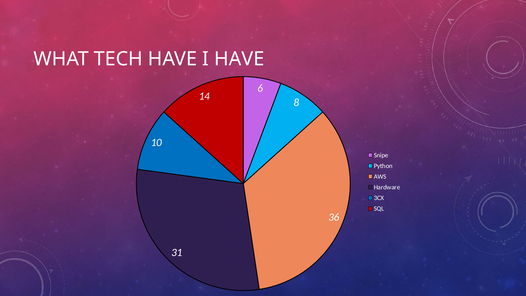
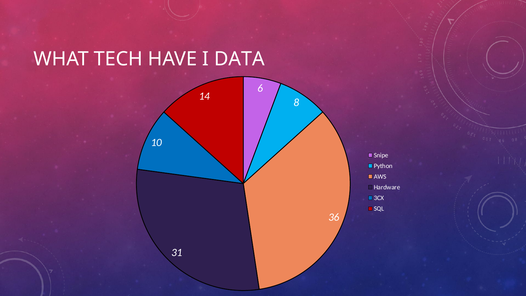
I HAVE: HAVE -> DATA
